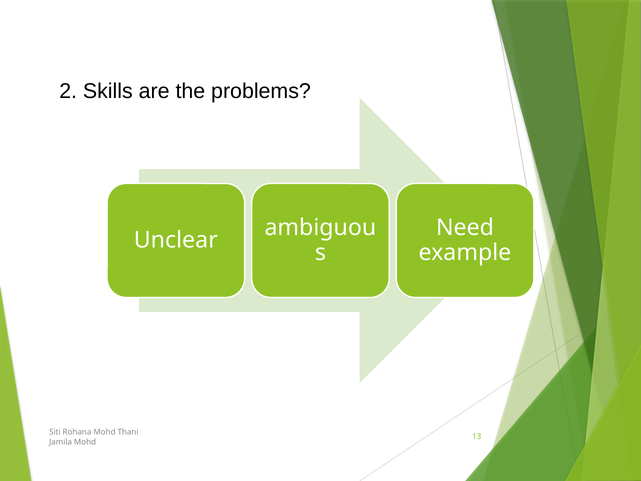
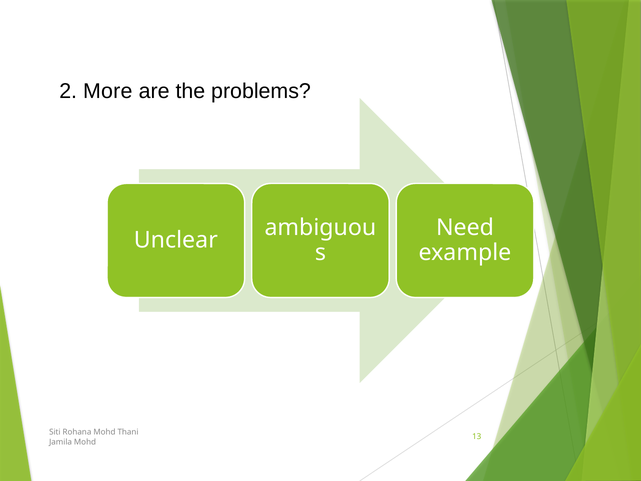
Skills: Skills -> More
